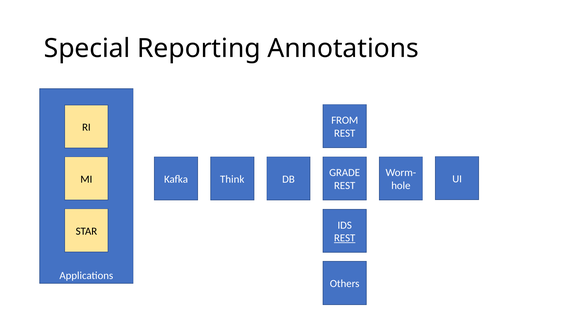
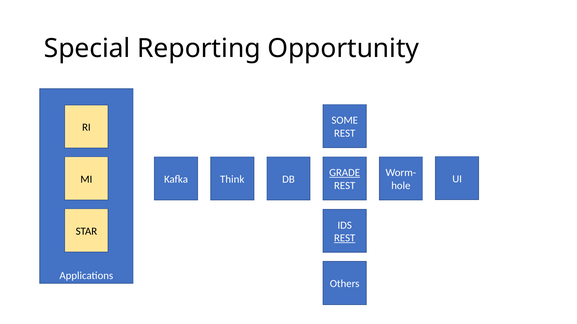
Annotations: Annotations -> Opportunity
FROM: FROM -> SOME
GRADE underline: none -> present
